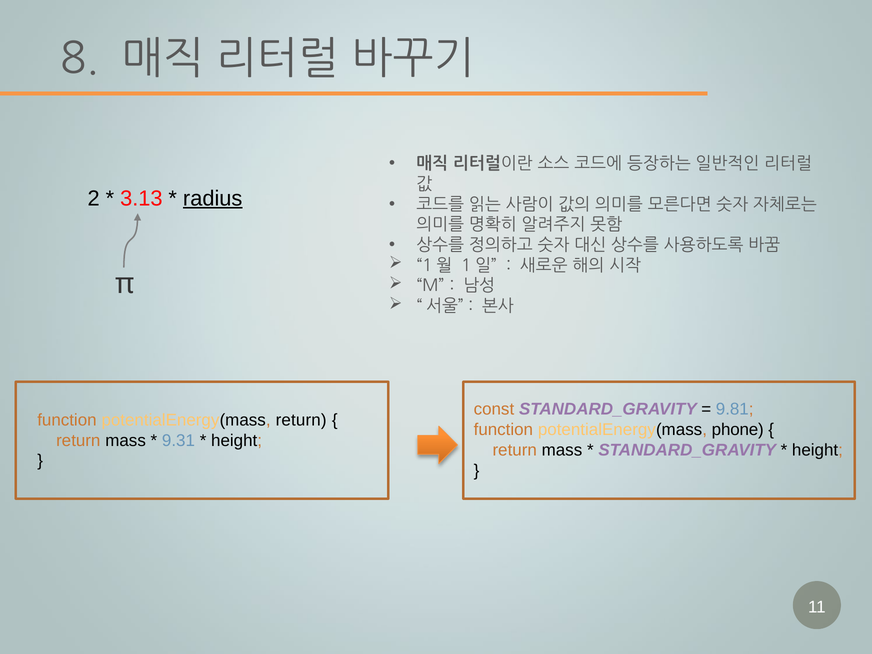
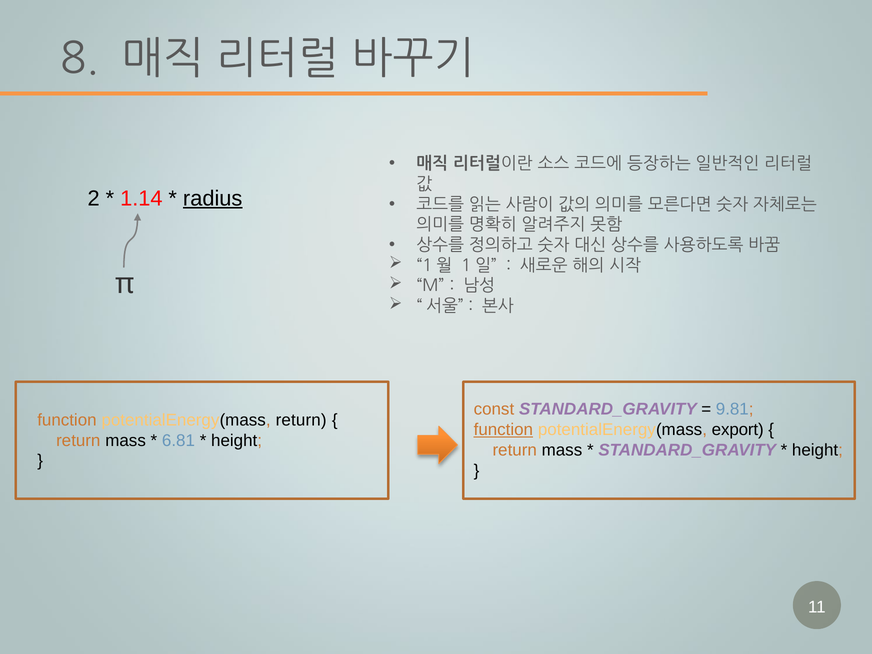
3.13: 3.13 -> 1.14
function at (503, 430) underline: none -> present
phone: phone -> export
9.31: 9.31 -> 6.81
